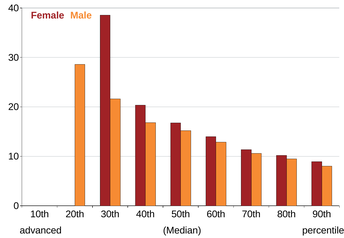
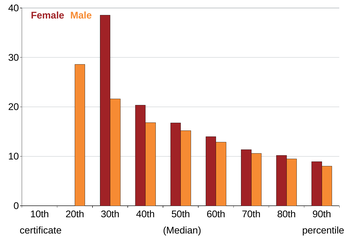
advanced: advanced -> certificate
